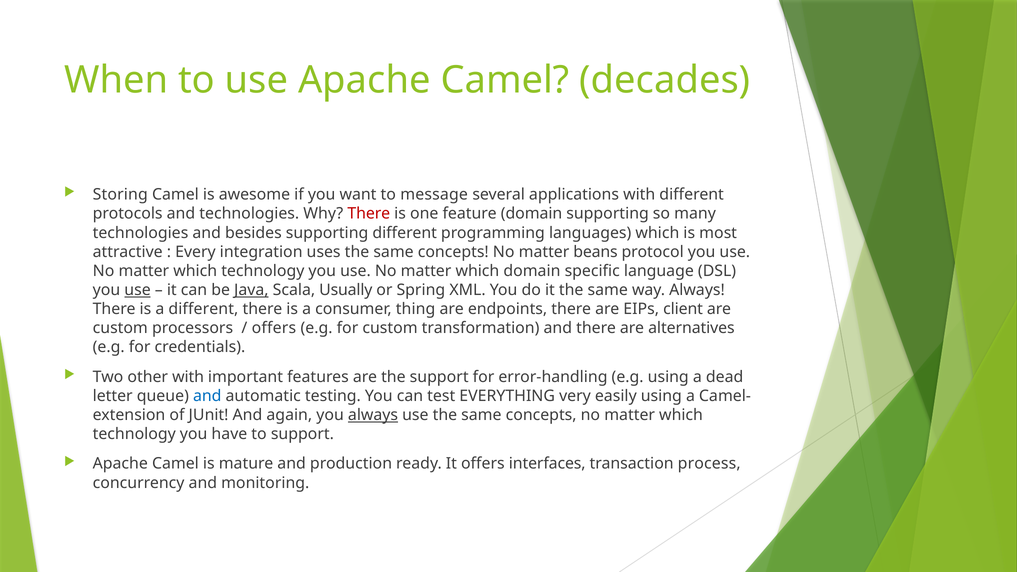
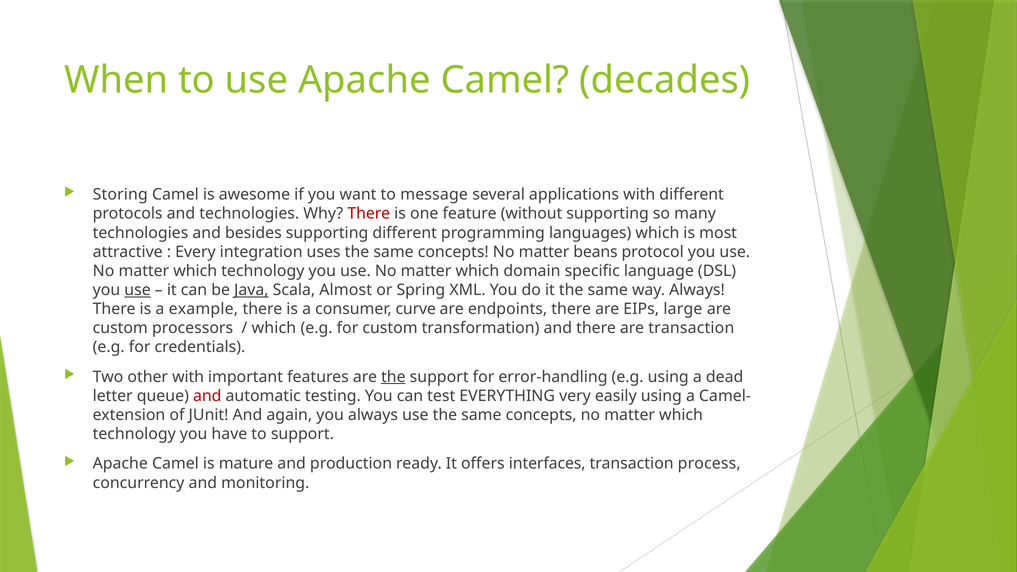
feature domain: domain -> without
Usually: Usually -> Almost
a different: different -> example
thing: thing -> curve
client: client -> large
offers at (274, 328): offers -> which
are alternatives: alternatives -> transaction
the at (393, 377) underline: none -> present
and at (207, 396) colour: blue -> red
always at (373, 415) underline: present -> none
